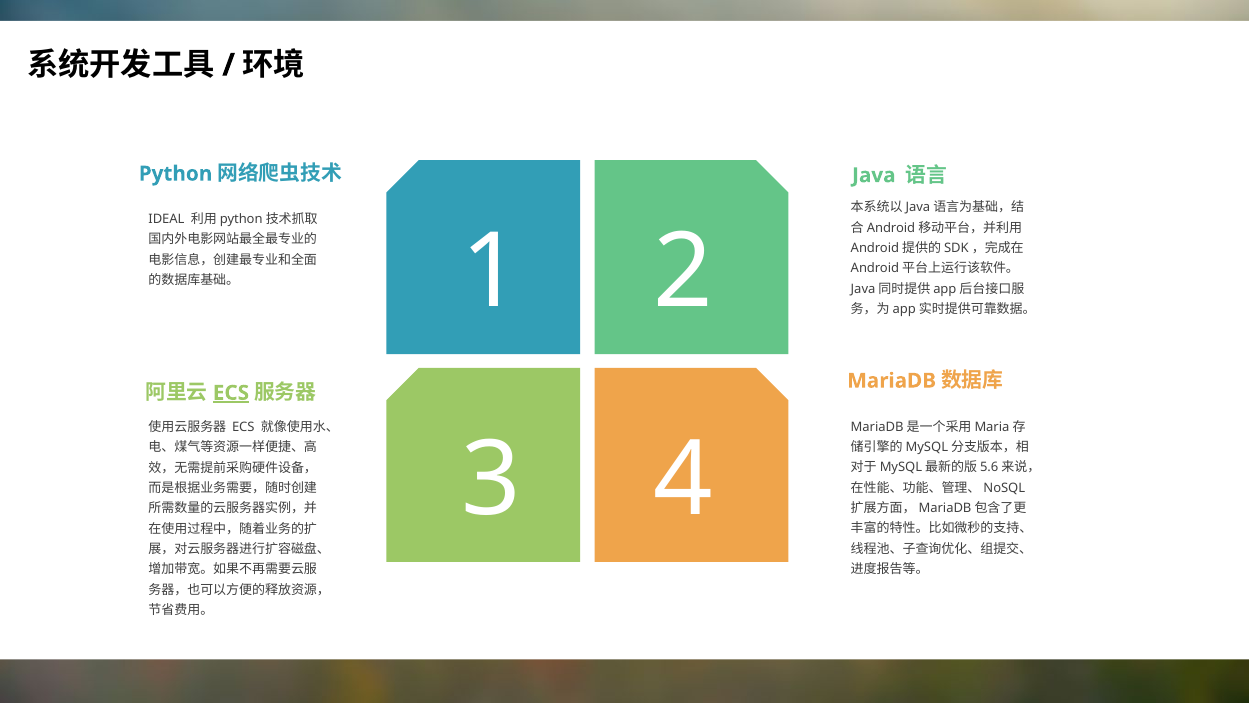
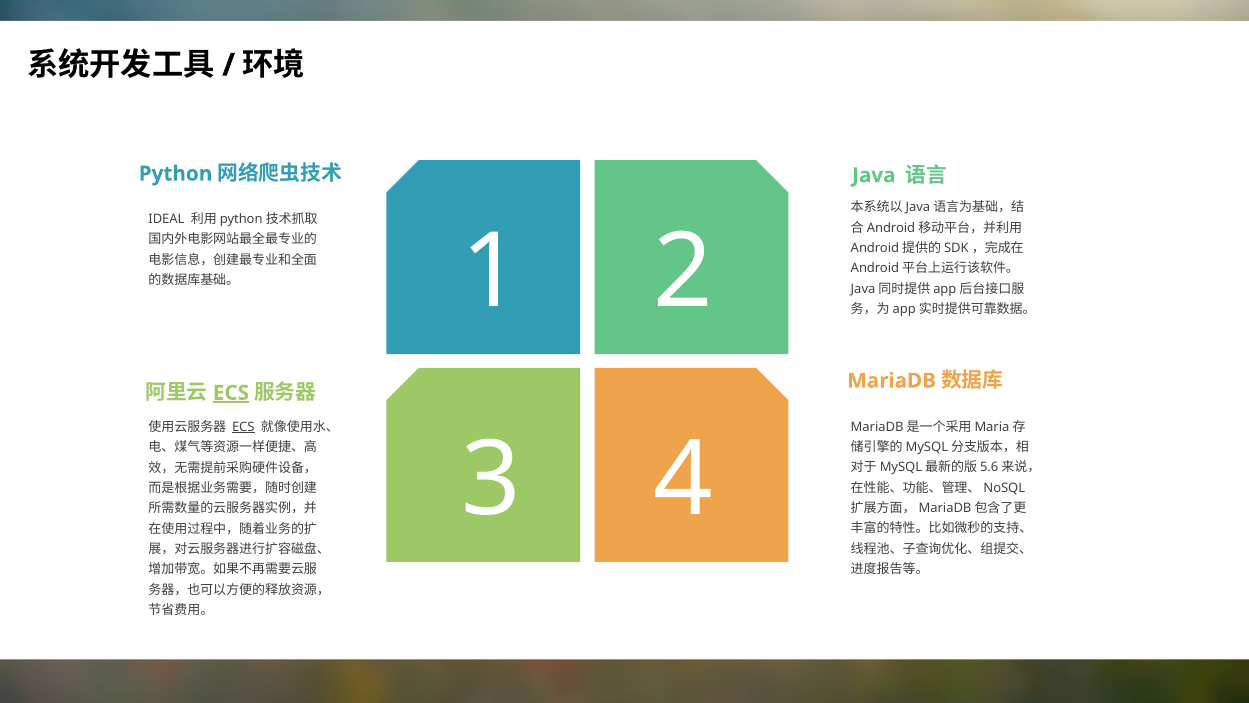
ECS at (243, 427) underline: none -> present
